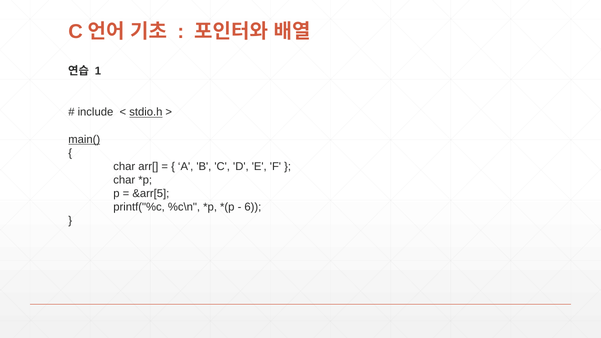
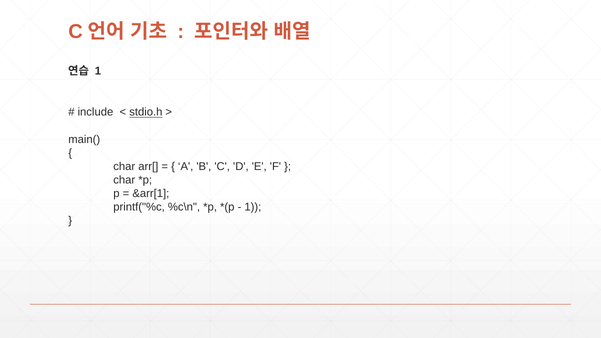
main( underline: present -> none
&arr[5: &arr[5 -> &arr[1
6 at (253, 207): 6 -> 1
